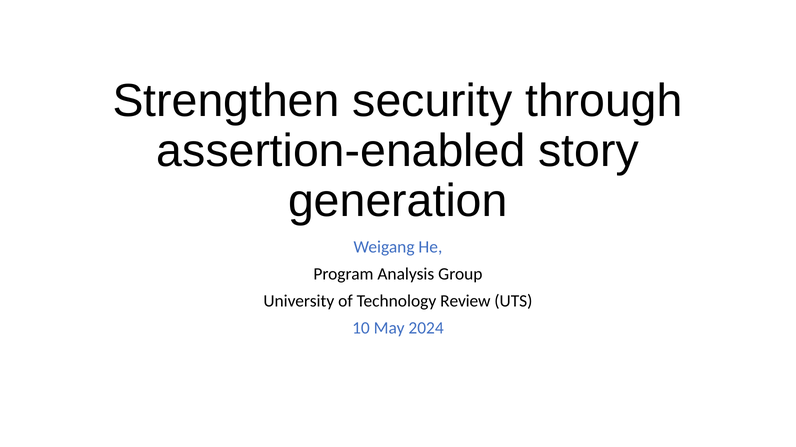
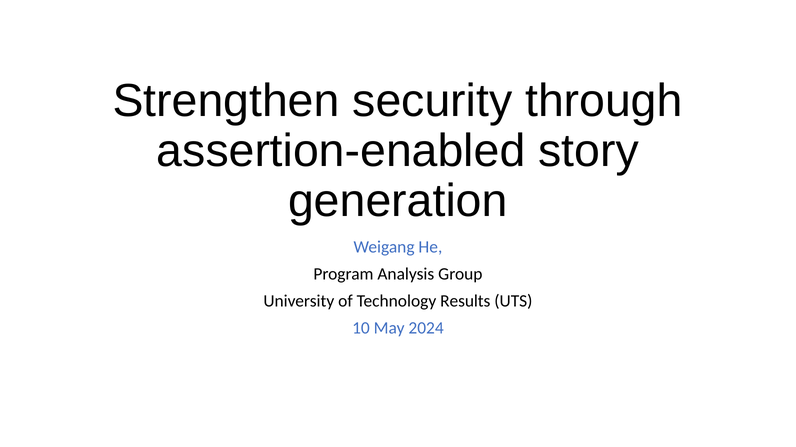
Review: Review -> Results
